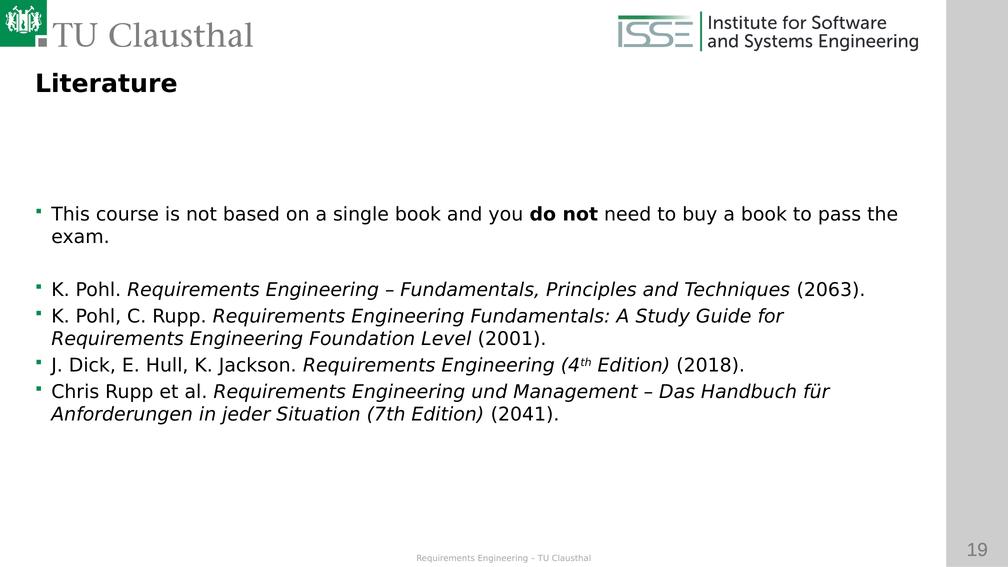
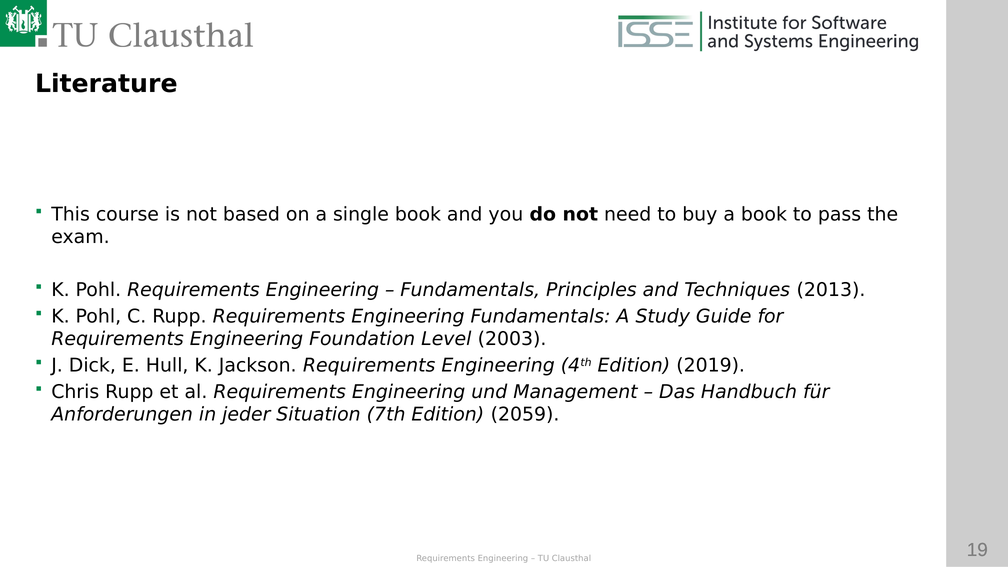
2063: 2063 -> 2013
2001: 2001 -> 2003
2018: 2018 -> 2019
2041: 2041 -> 2059
